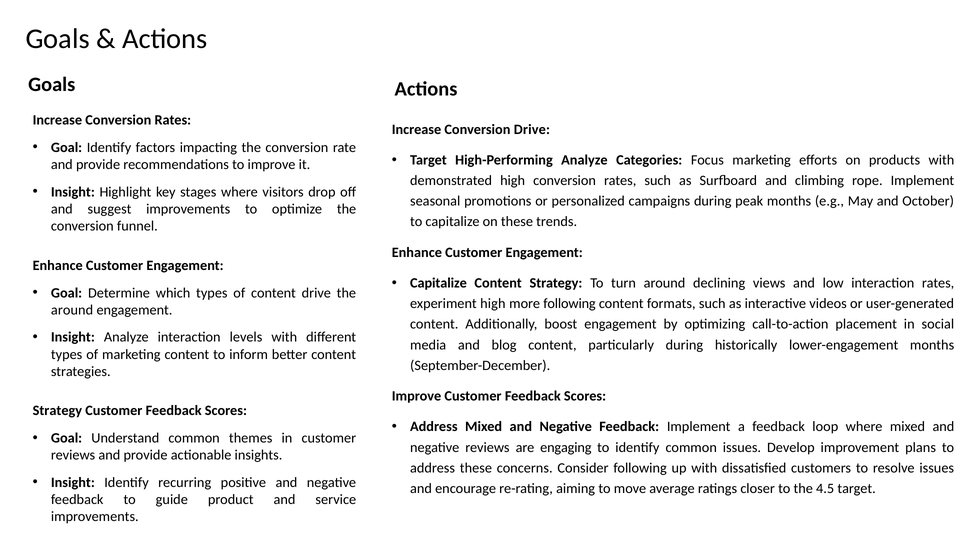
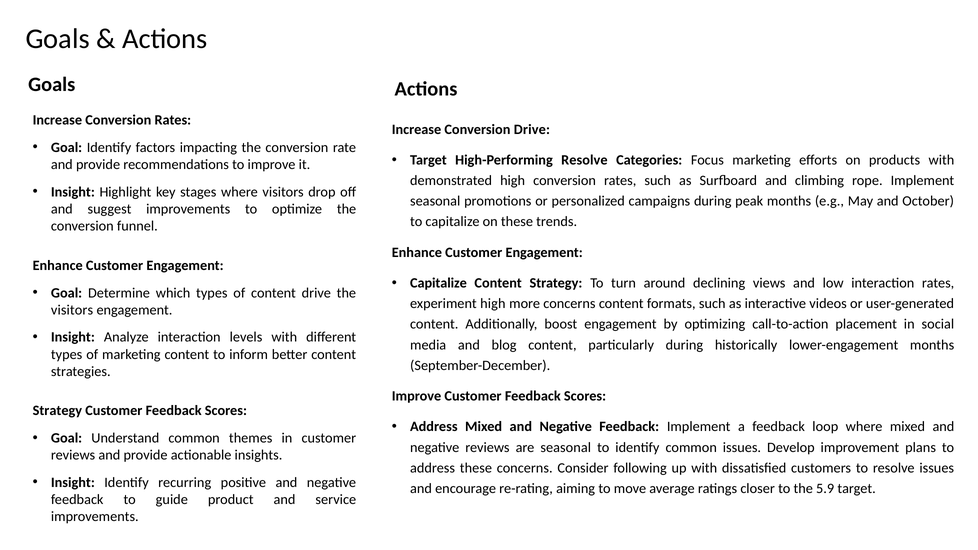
High-Performing Analyze: Analyze -> Resolve
more following: following -> concerns
around at (72, 310): around -> visitors
are engaging: engaging -> seasonal
4.5: 4.5 -> 5.9
